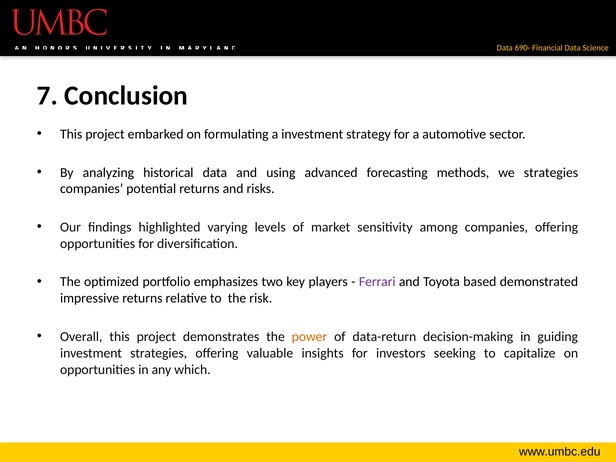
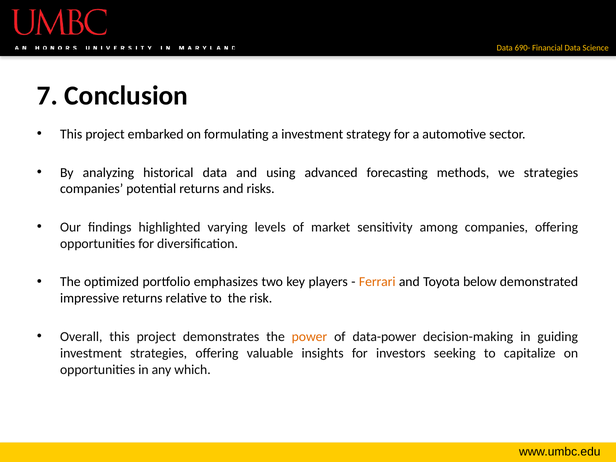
Ferrari colour: purple -> orange
based: based -> below
data-return: data-return -> data-power
